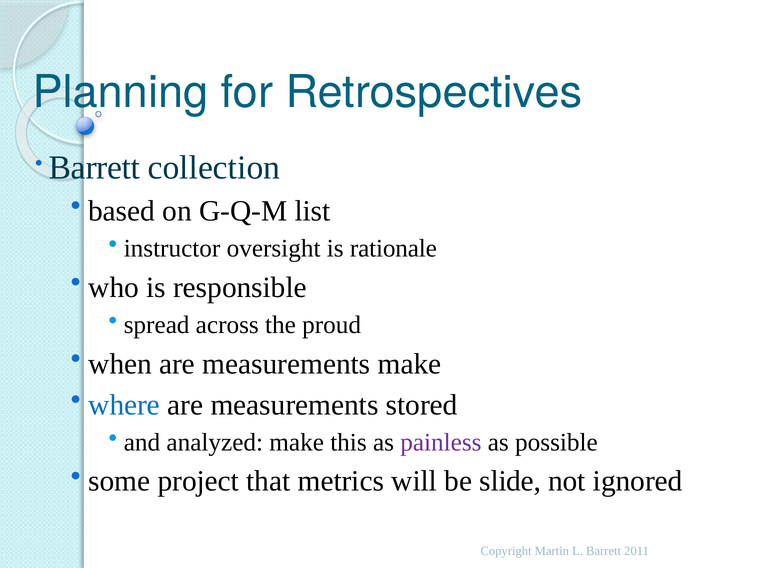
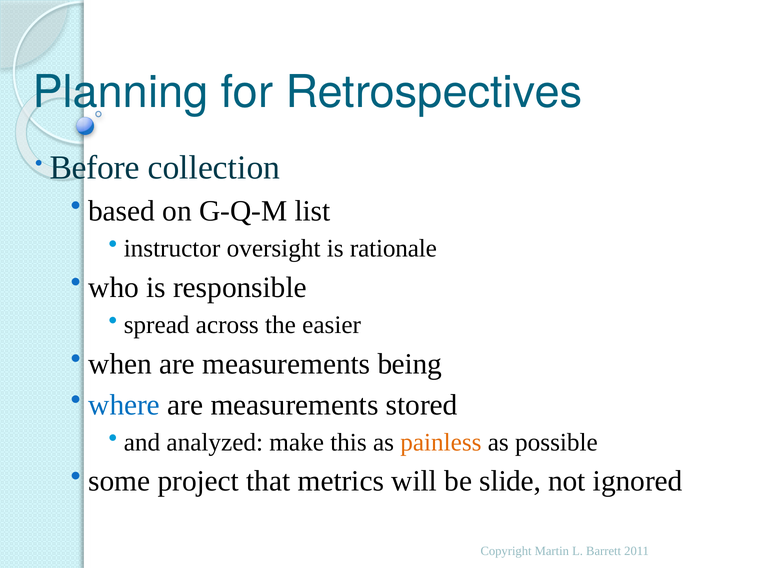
Barrett at (95, 168): Barrett -> Before
proud: proud -> easier
measurements make: make -> being
painless colour: purple -> orange
